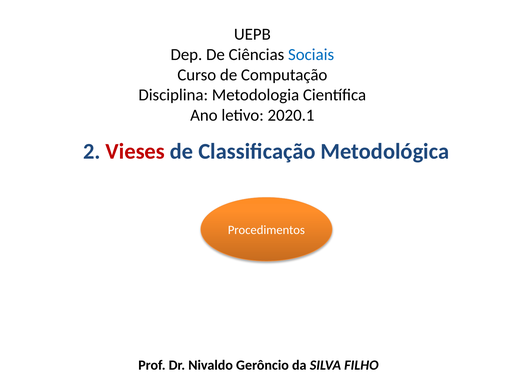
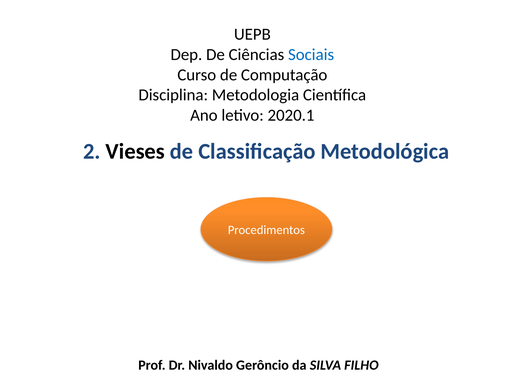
Vieses colour: red -> black
